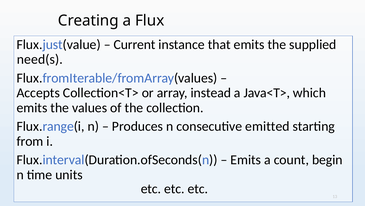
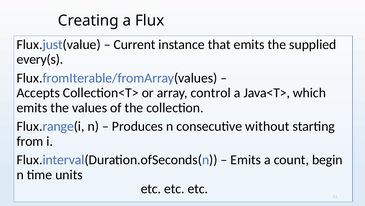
need(s: need(s -> every(s
instead: instead -> control
emitted: emitted -> without
